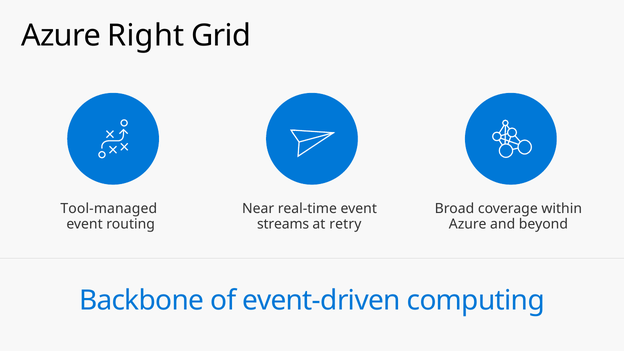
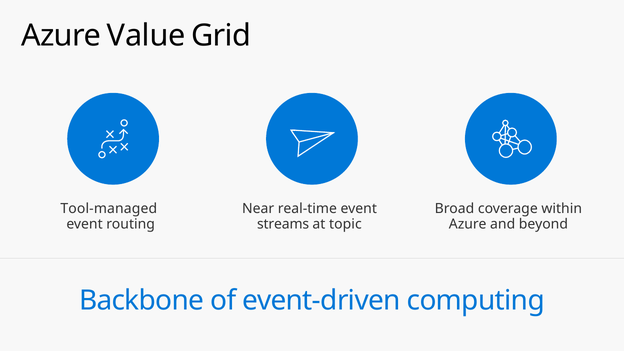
Right: Right -> Value
retry: retry -> topic
